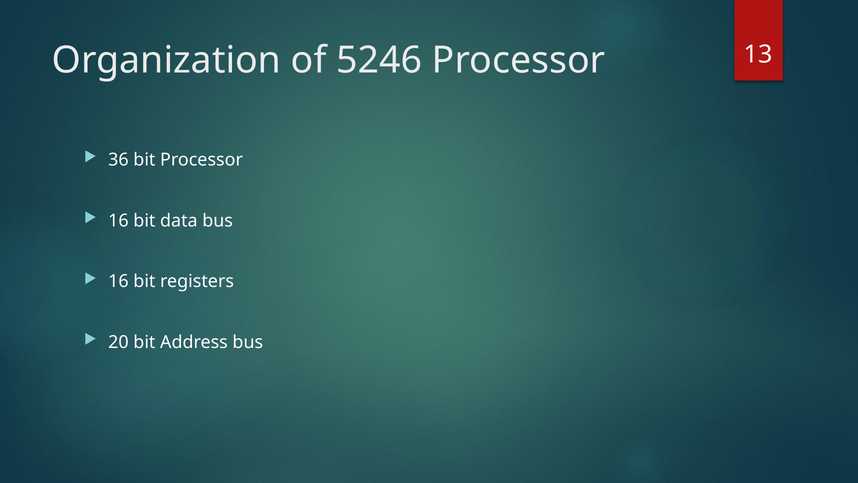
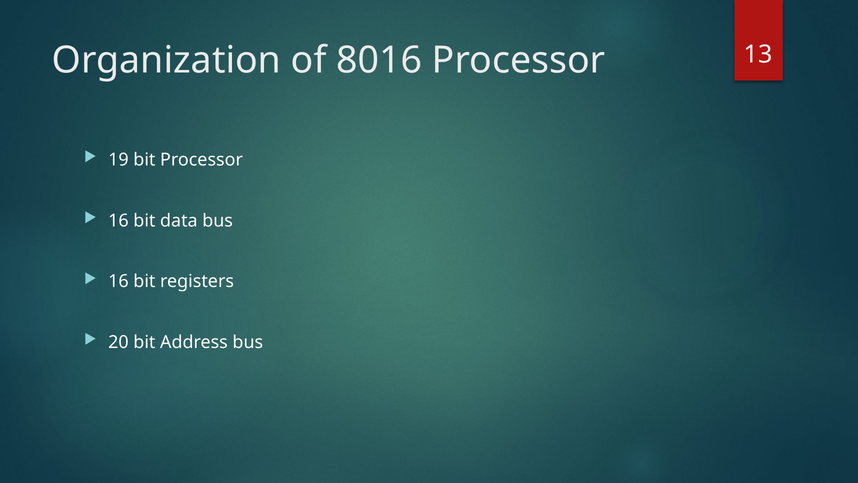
5246: 5246 -> 8016
36: 36 -> 19
